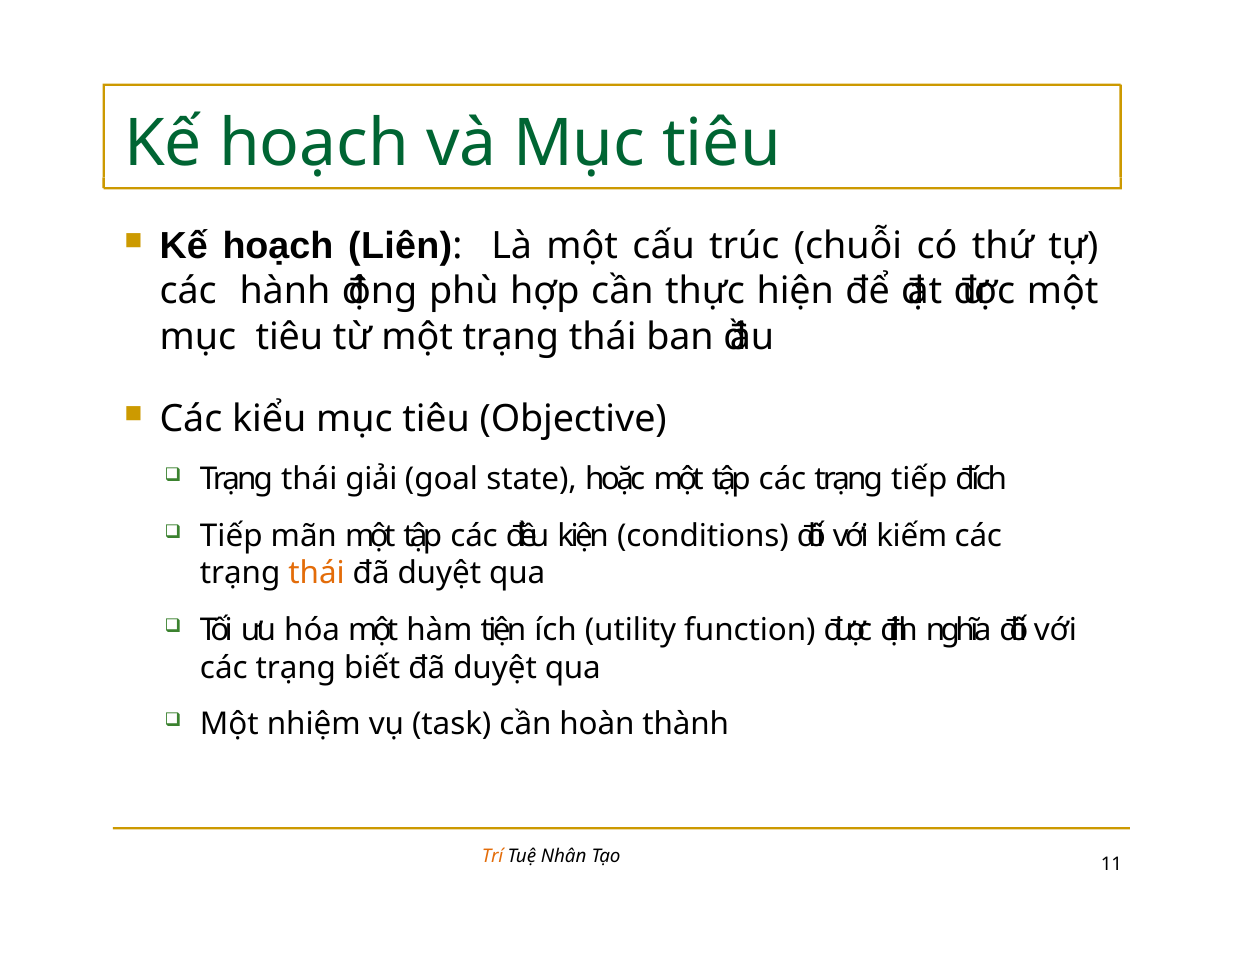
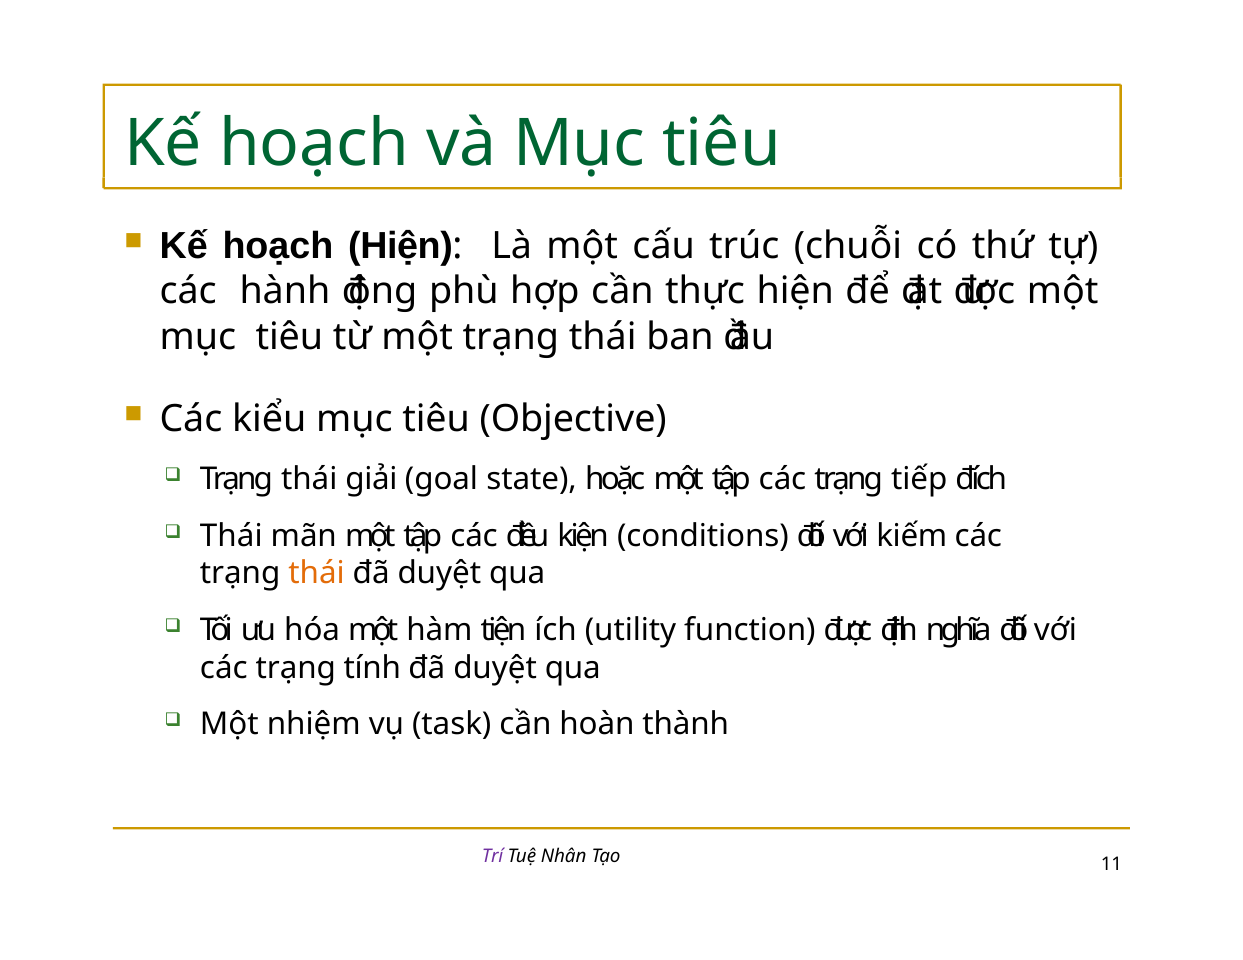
hoạch Liên: Liên -> Hiện
Tiếp at (231, 536): Tiếp -> Thái
biết: biết -> tính
Trí colour: orange -> purple
